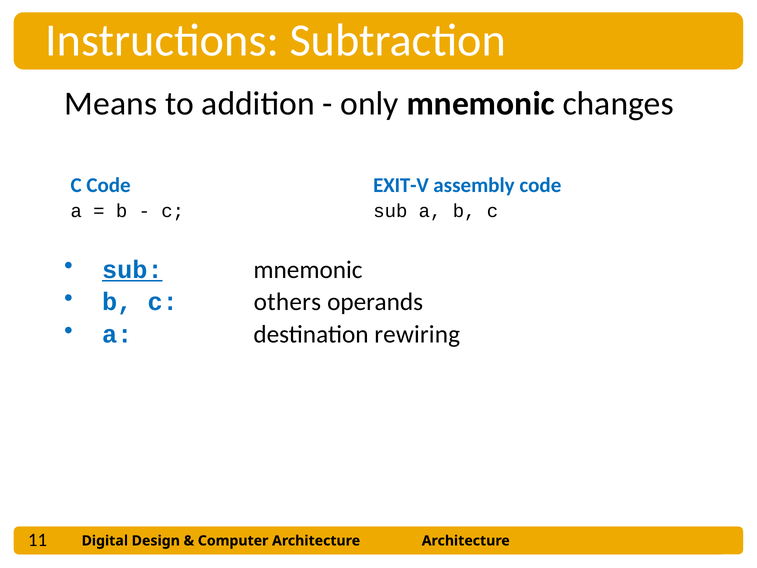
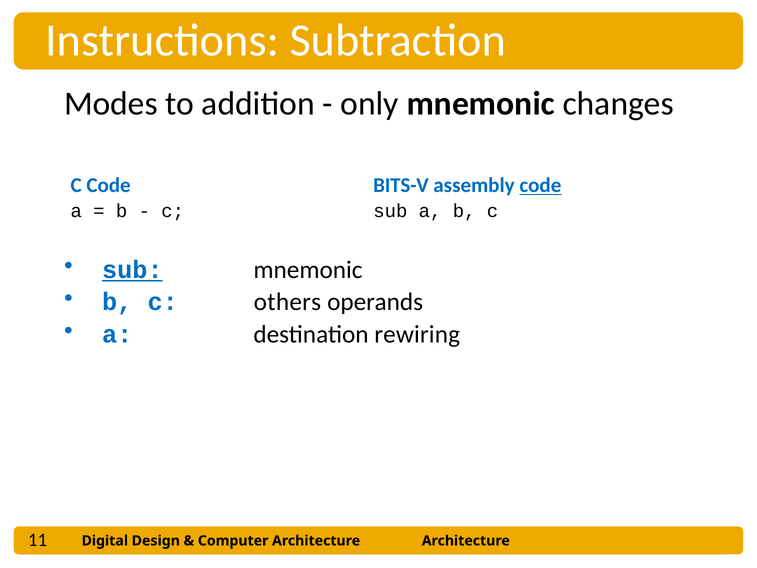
Means: Means -> Modes
EXIT-V: EXIT-V -> BITS-V
code at (540, 185) underline: none -> present
